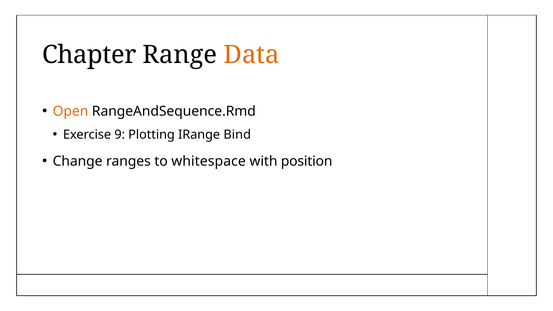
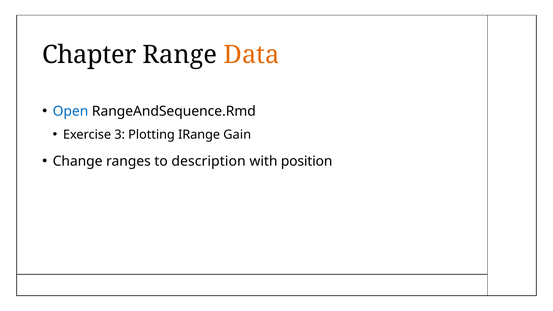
Open colour: orange -> blue
9: 9 -> 3
Bind: Bind -> Gain
whitespace: whitespace -> description
